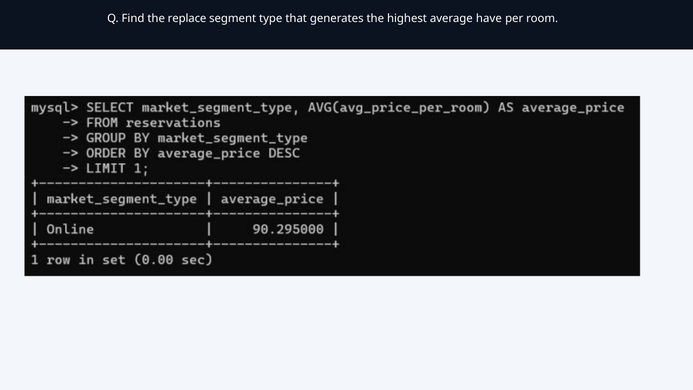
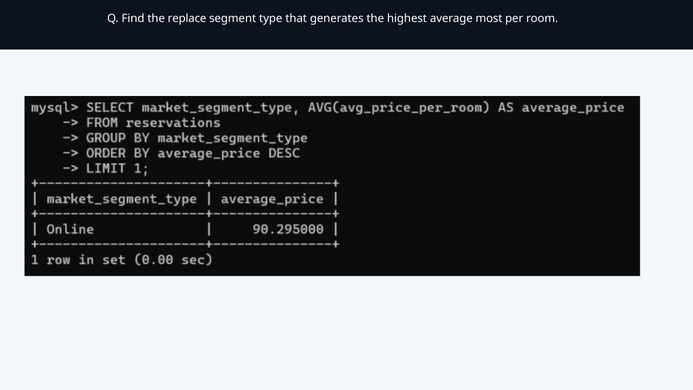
have: have -> most
